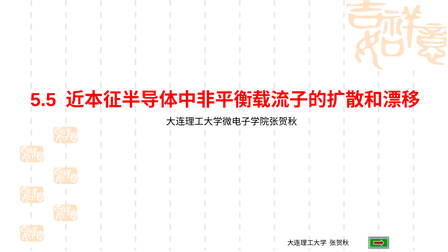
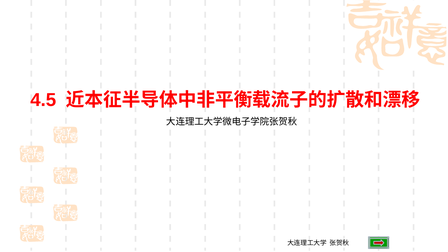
5.5: 5.5 -> 4.5
